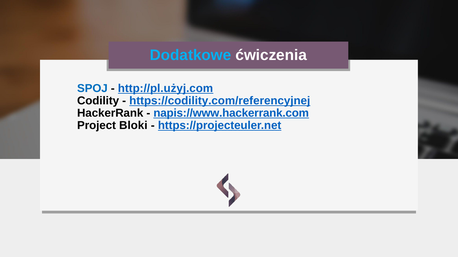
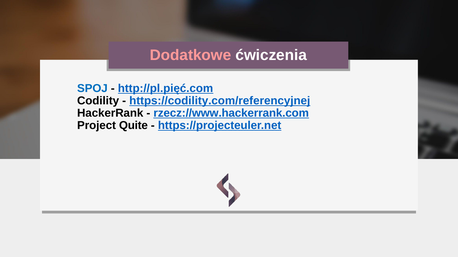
Dodatkowe colour: light blue -> pink
http://pl.użyj.com: http://pl.użyj.com -> http://pl.pięć.com
napis://www.hackerrank.com: napis://www.hackerrank.com -> rzecz://www.hackerrank.com
Bloki: Bloki -> Quite
